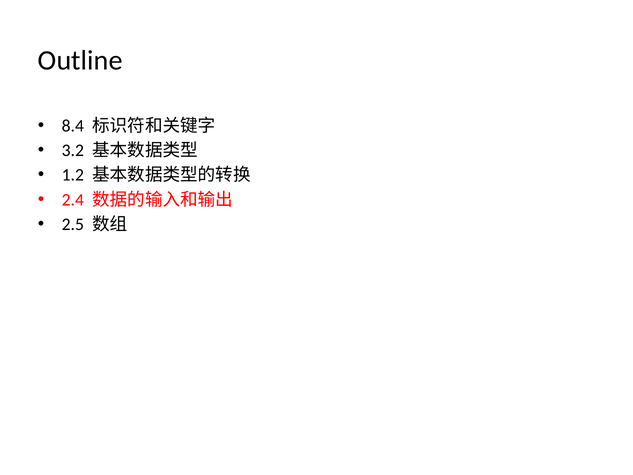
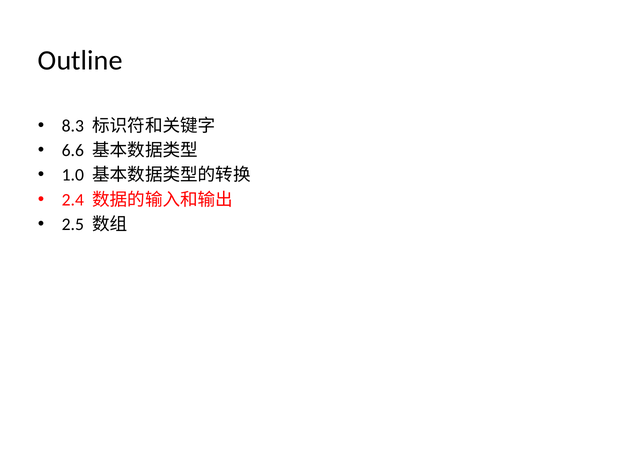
8.4: 8.4 -> 8.3
3.2: 3.2 -> 6.6
1.2: 1.2 -> 1.0
